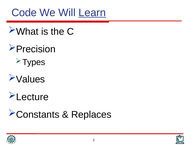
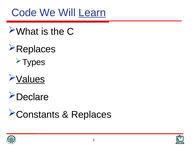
Precision at (36, 49): Precision -> Replaces
Values underline: none -> present
Lecture: Lecture -> Declare
